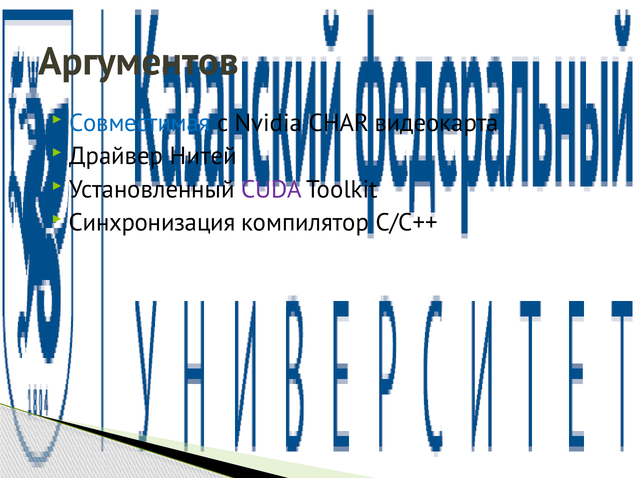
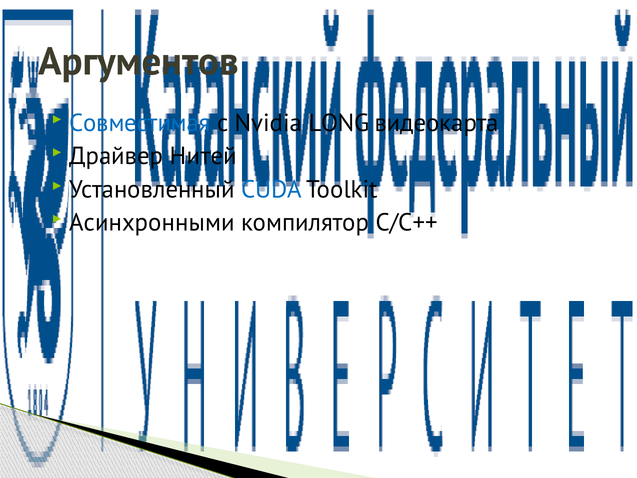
CHAR: CHAR -> LONG
CUDA colour: purple -> blue
Синхронизация: Синхронизация -> Асинхронными
